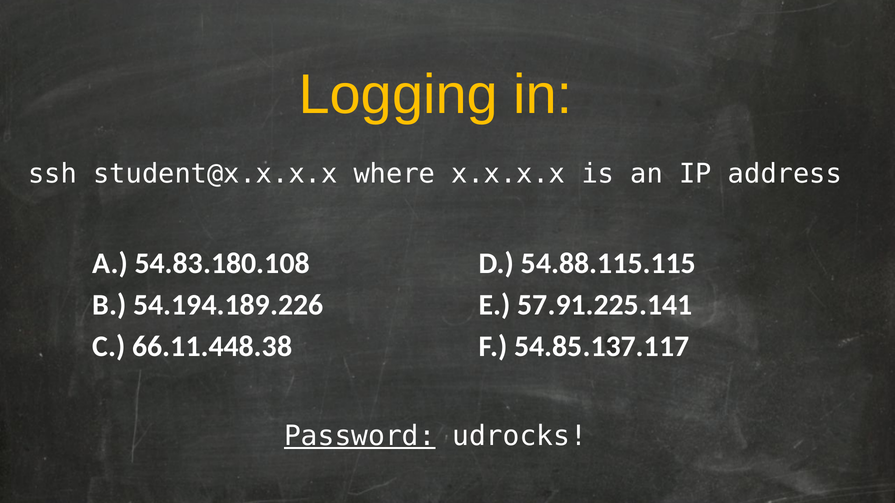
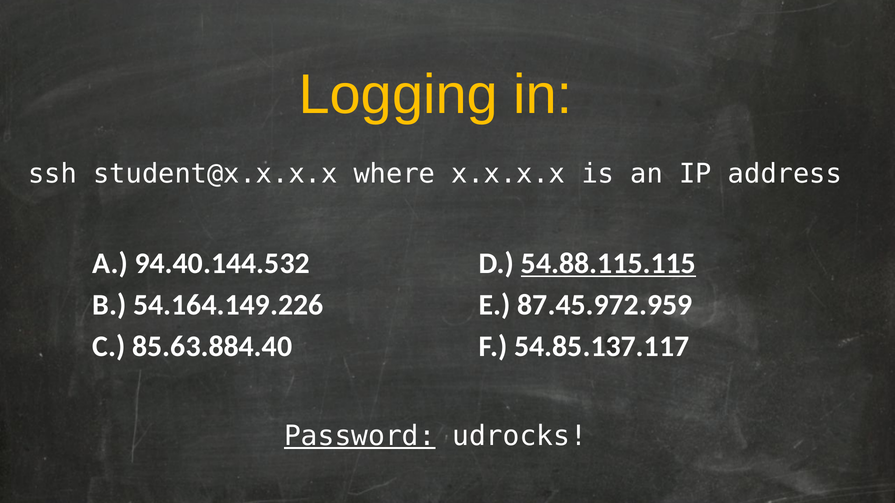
54.83.180.108: 54.83.180.108 -> 94.40.144.532
54.88.115.115 underline: none -> present
54.194.189.226: 54.194.189.226 -> 54.164.149.226
57.91.225.141: 57.91.225.141 -> 87.45.972.959
66.11.448.38: 66.11.448.38 -> 85.63.884.40
